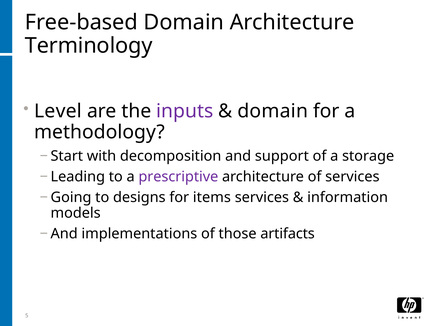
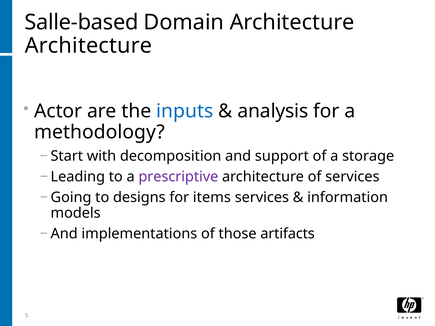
Free-based: Free-based -> Salle-based
Terminology at (89, 46): Terminology -> Architecture
Level: Level -> Actor
inputs colour: purple -> blue
domain at (273, 111): domain -> analysis
